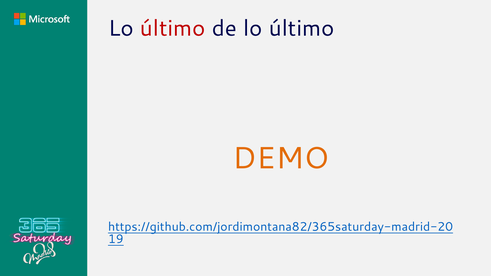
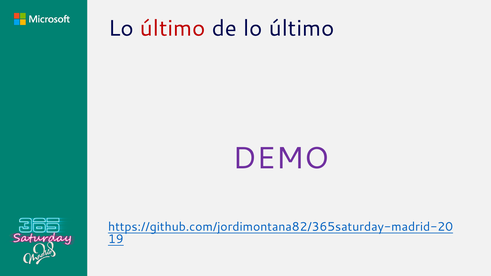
DEMO colour: orange -> purple
